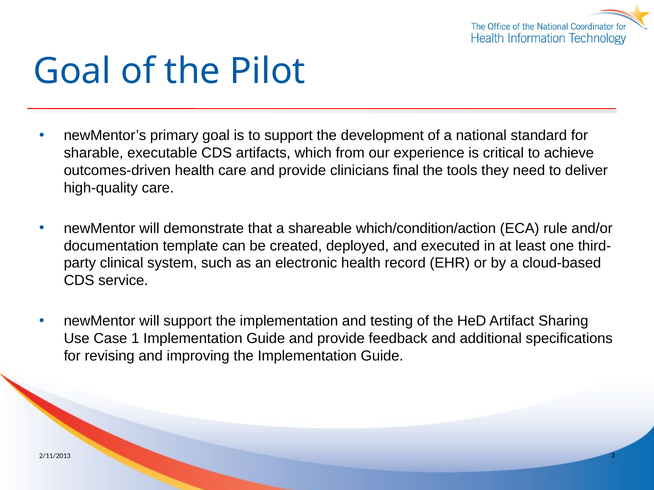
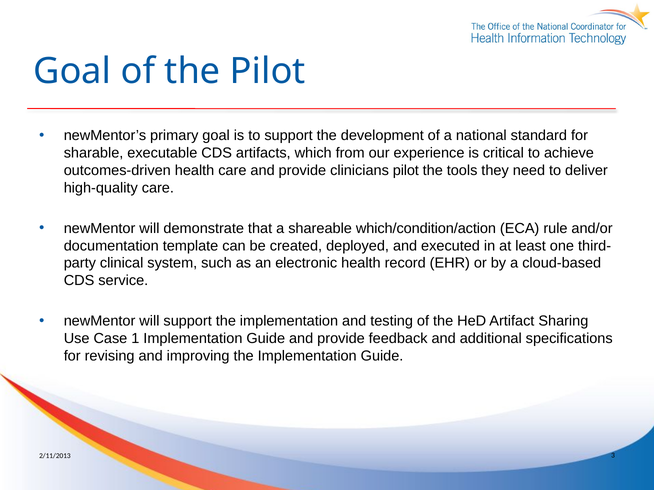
clinicians final: final -> pilot
